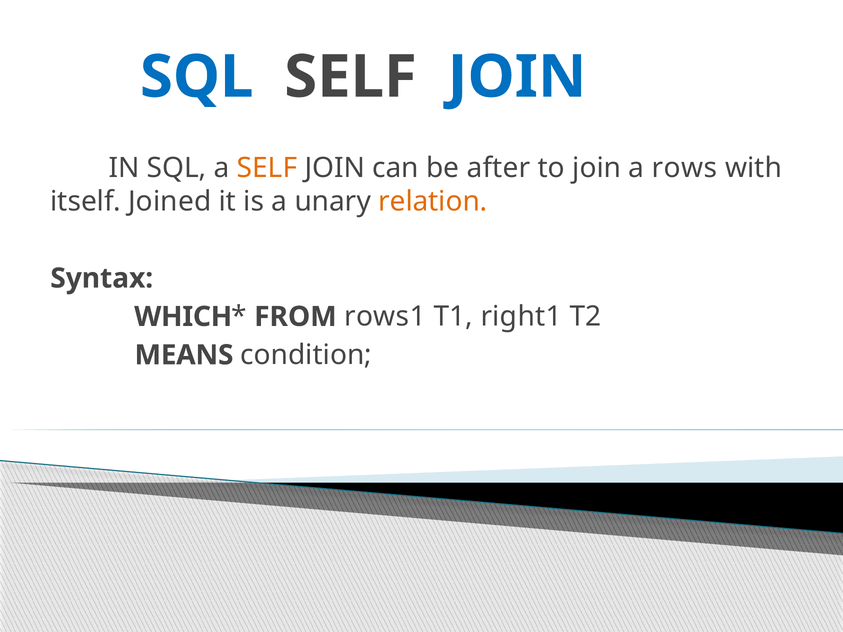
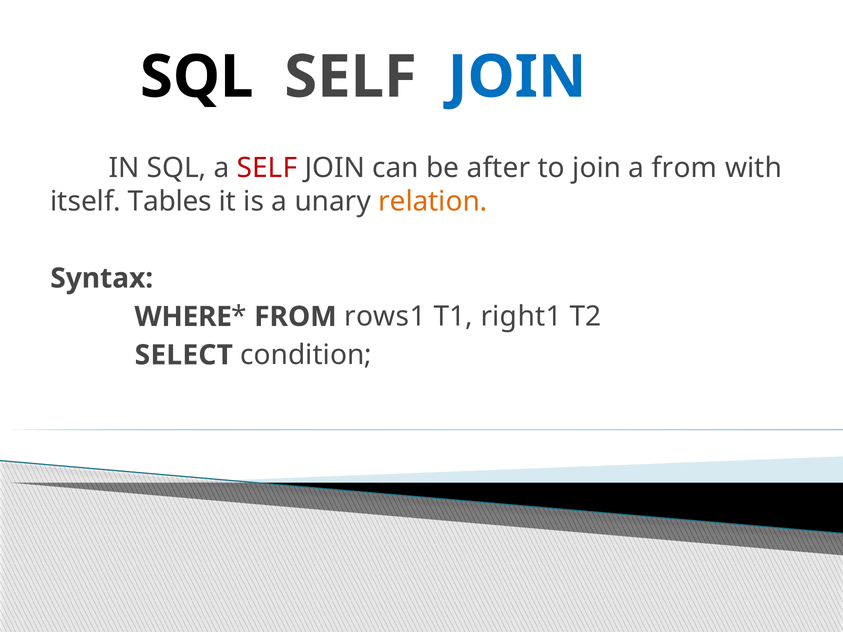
SQL at (197, 77) colour: blue -> black
SELF at (267, 168) colour: orange -> red
a rows: rows -> from
Joined: Joined -> Tables
WHICH: WHICH -> WHERE
MEANS: MEANS -> SELECT
